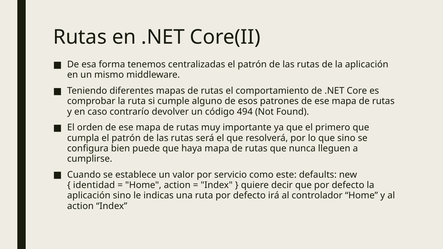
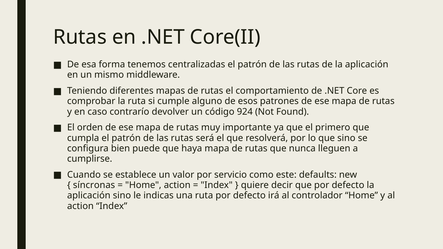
494: 494 -> 924
identidad: identidad -> síncronas
